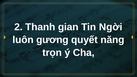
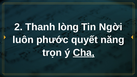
gian: gian -> lòng
gương: gương -> phước
Cha underline: none -> present
